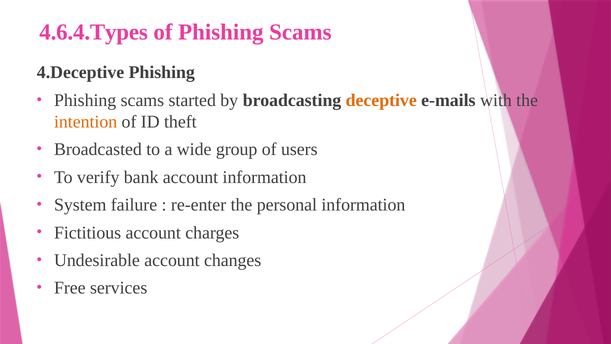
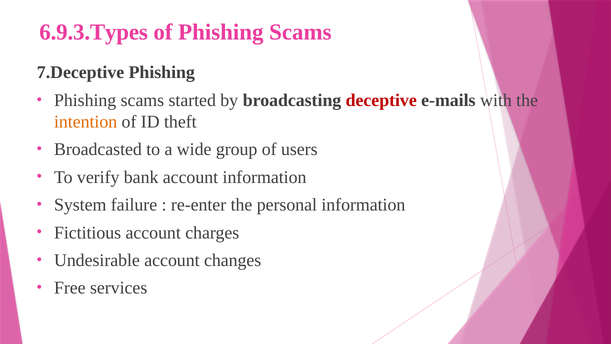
4.6.4.Types: 4.6.4.Types -> 6.9.3.Types
4.Deceptive: 4.Deceptive -> 7.Deceptive
deceptive colour: orange -> red
